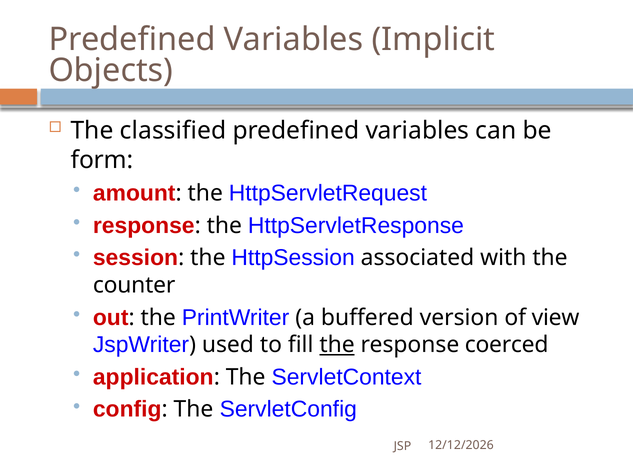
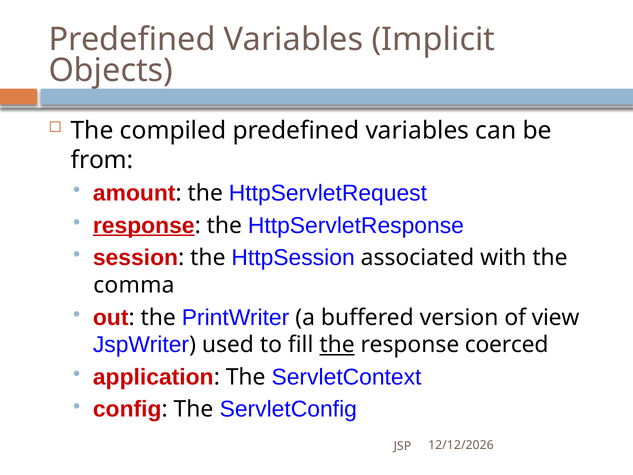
classified: classified -> compiled
form: form -> from
response at (144, 225) underline: none -> present
counter: counter -> comma
